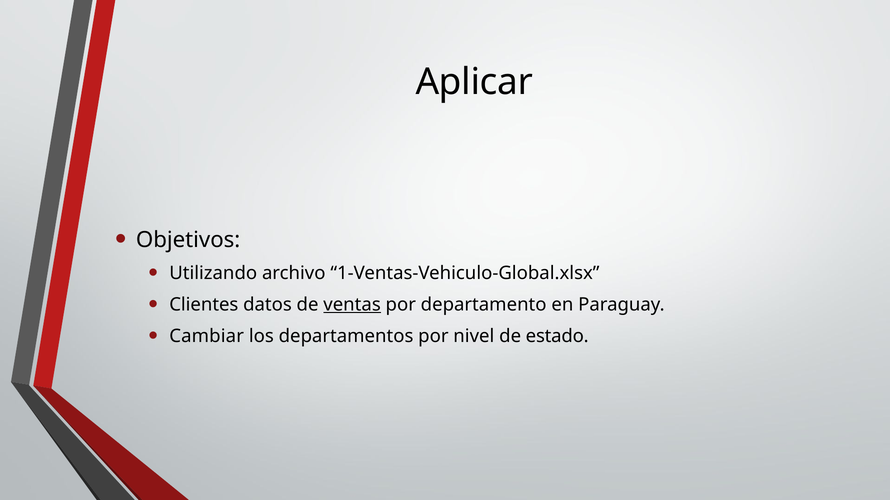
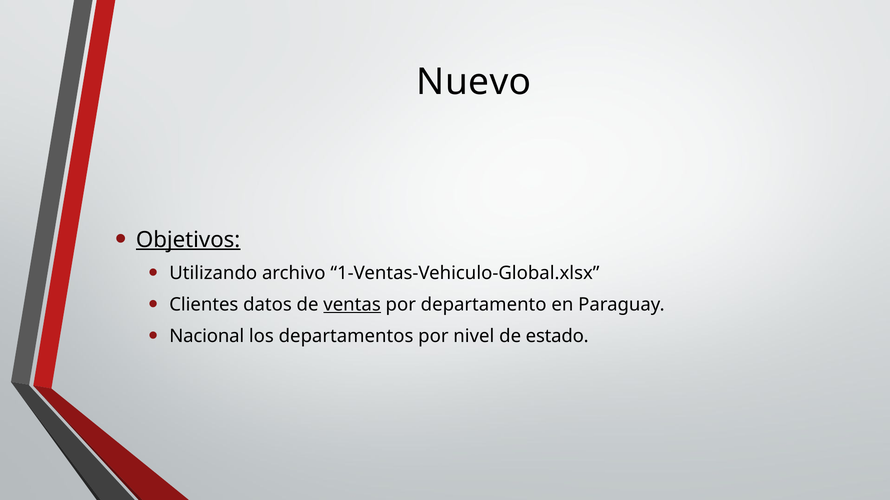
Aplicar: Aplicar -> Nuevo
Objetivos underline: none -> present
Cambiar: Cambiar -> Nacional
